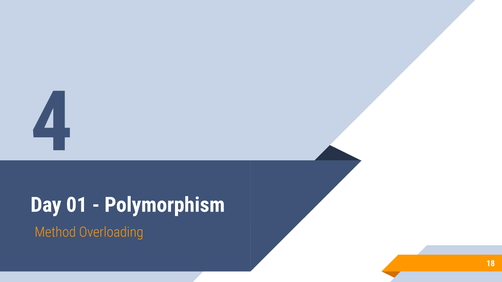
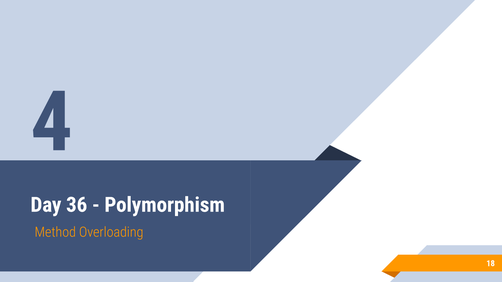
01: 01 -> 36
